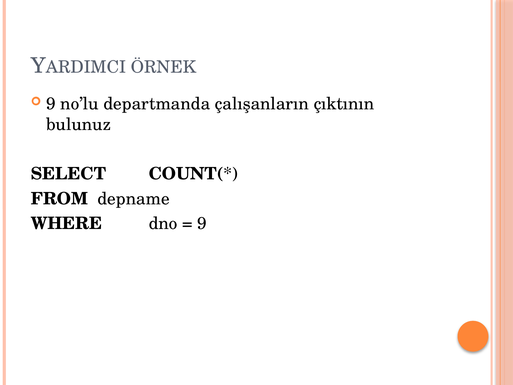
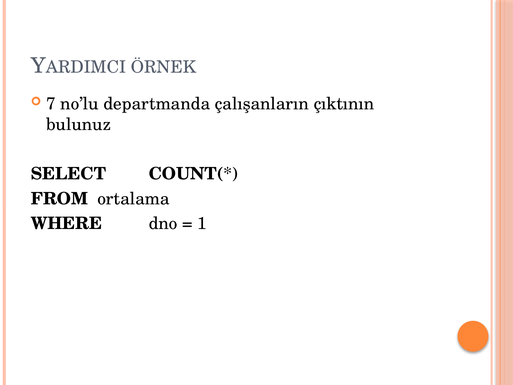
9 at (51, 104): 9 -> 7
depname: depname -> ortalama
9 at (202, 223): 9 -> 1
